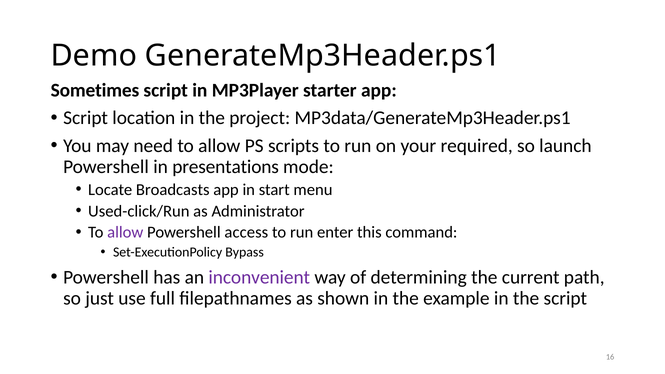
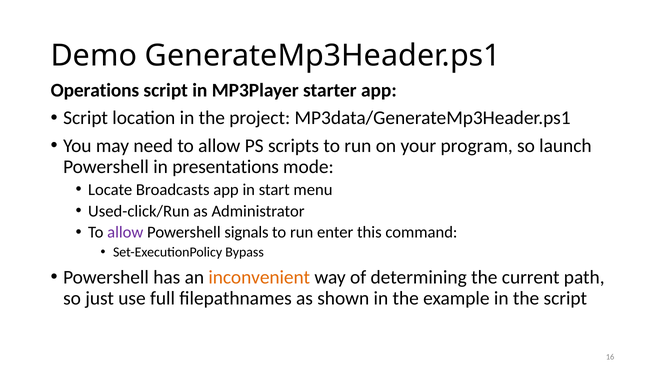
Sometimes: Sometimes -> Operations
required: required -> program
access: access -> signals
inconvenient colour: purple -> orange
